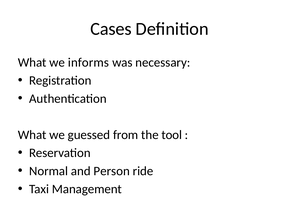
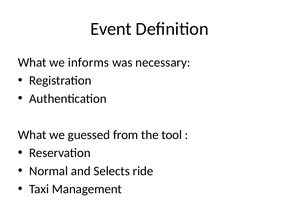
Cases: Cases -> Event
Person: Person -> Selects
